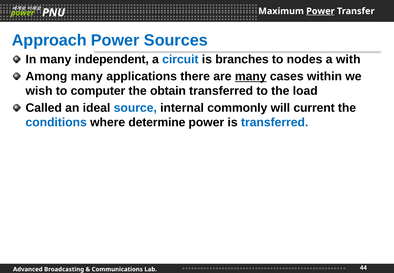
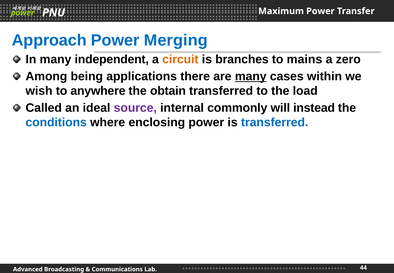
Power at (320, 11) underline: present -> none
Sources: Sources -> Merging
circuit colour: blue -> orange
nodes: nodes -> mains
with: with -> zero
Among many: many -> being
computer: computer -> anywhere
source colour: blue -> purple
current: current -> instead
determine: determine -> enclosing
